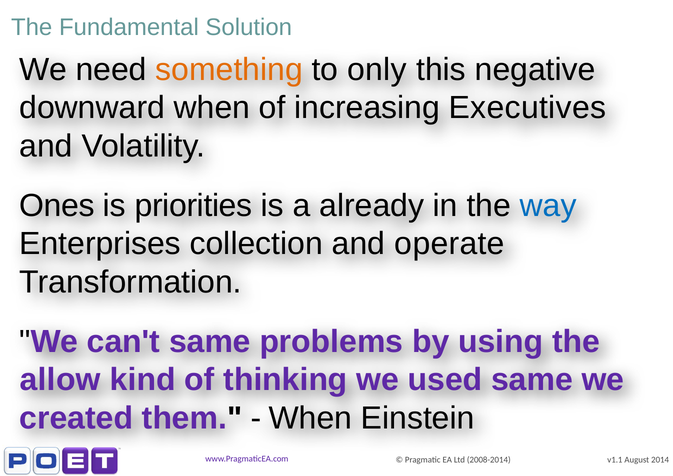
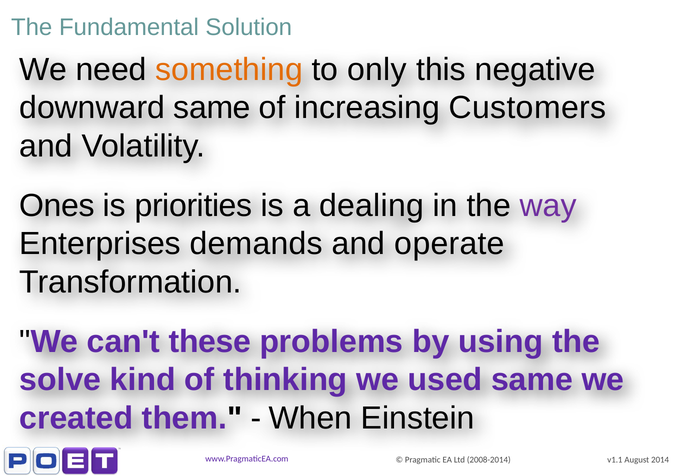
downward when: when -> same
Executives: Executives -> Customers
already: already -> dealing
way colour: blue -> purple
collection: collection -> demands
can't same: same -> these
allow: allow -> solve
